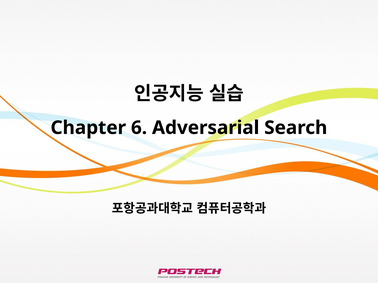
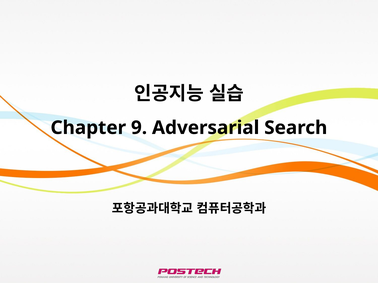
6: 6 -> 9
